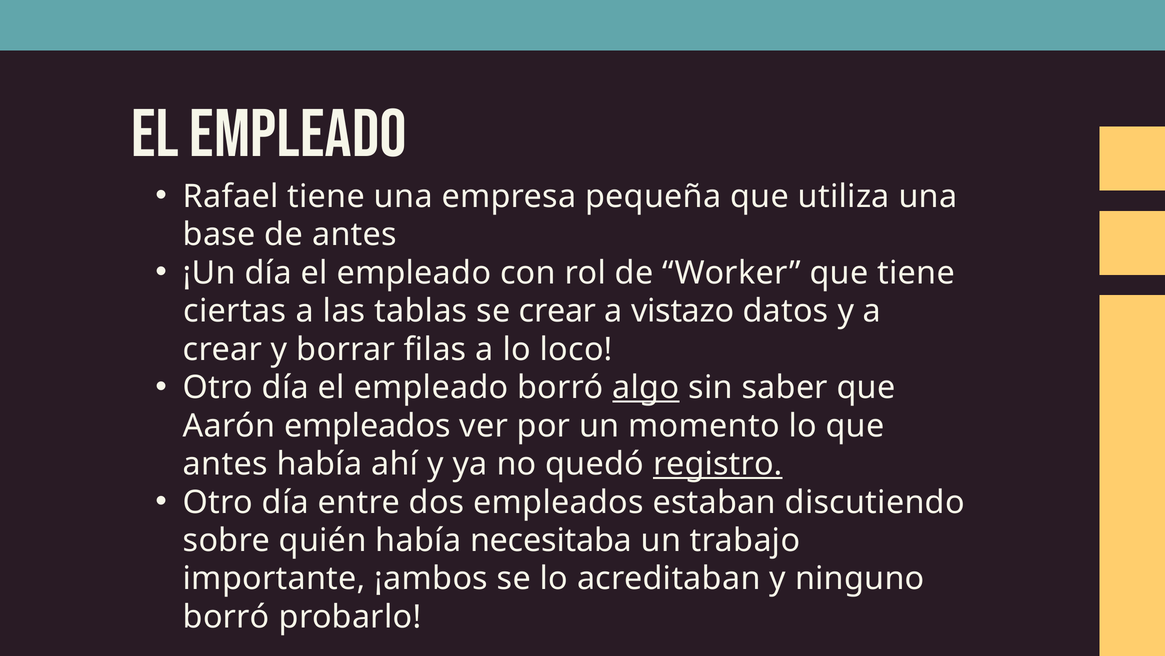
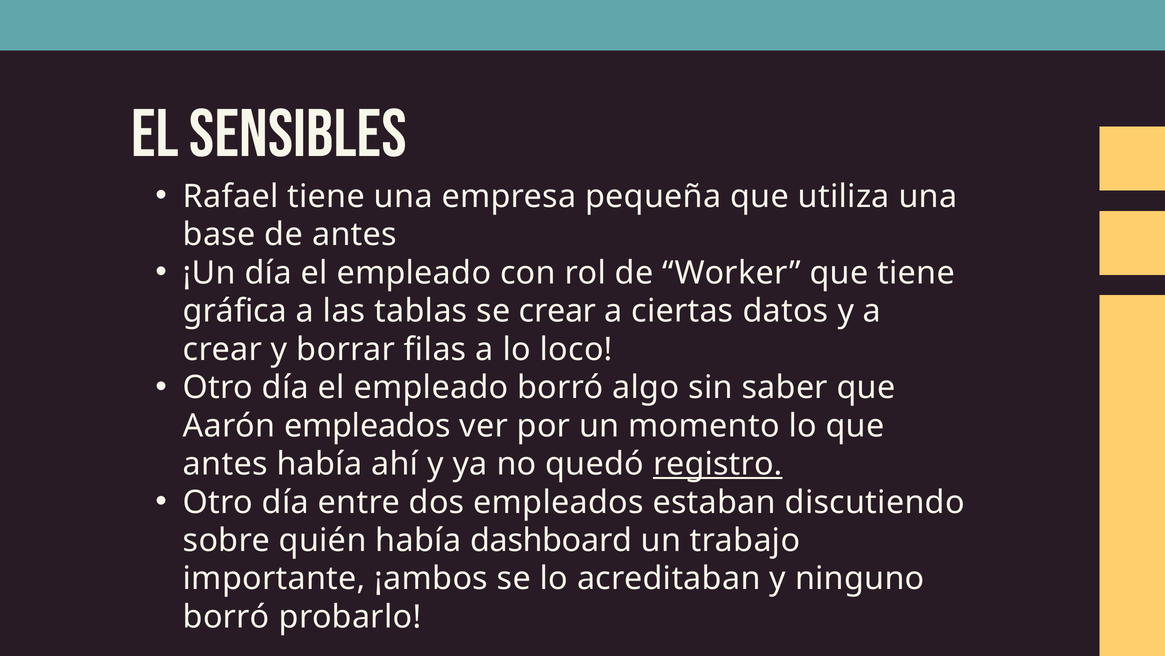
empleado at (298, 134): empleado -> sensibles
ciertas: ciertas -> gráfica
vistazo: vistazo -> ciertas
algo underline: present -> none
necesitaba: necesitaba -> dashboard
